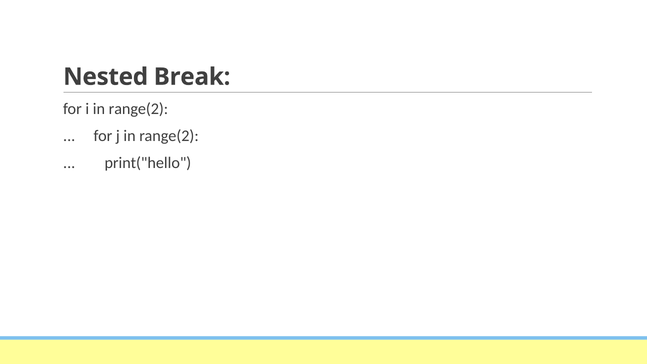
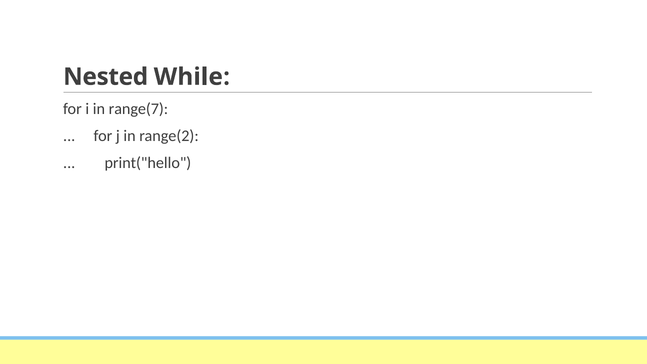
Break: Break -> While
i in range(2: range(2 -> range(7
